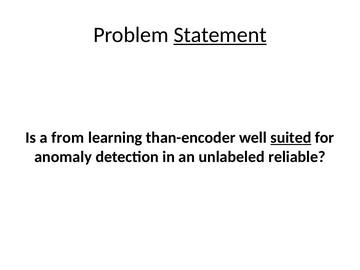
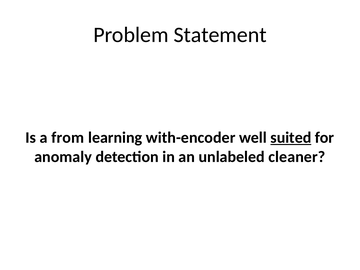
Statement underline: present -> none
than-encoder: than-encoder -> with-encoder
reliable: reliable -> cleaner
